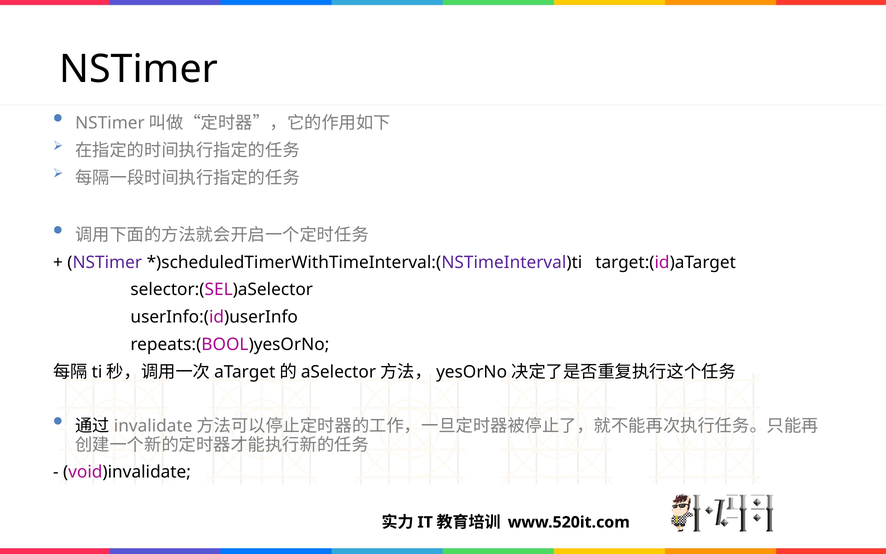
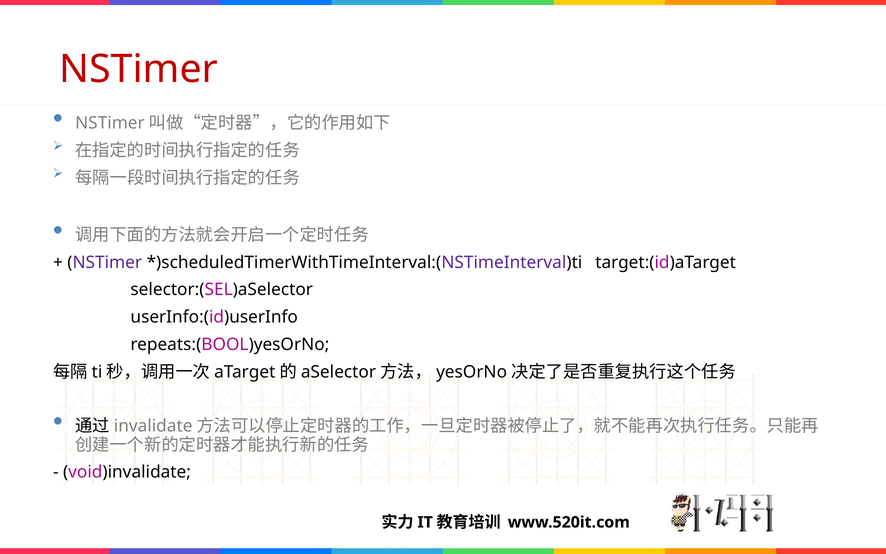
NSTimer at (139, 69) colour: black -> red
